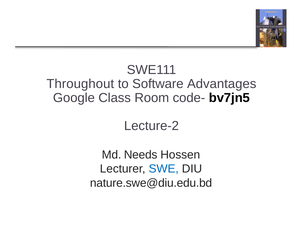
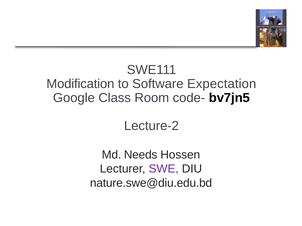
Throughout: Throughout -> Modification
Advantages: Advantages -> Expectation
SWE colour: blue -> purple
